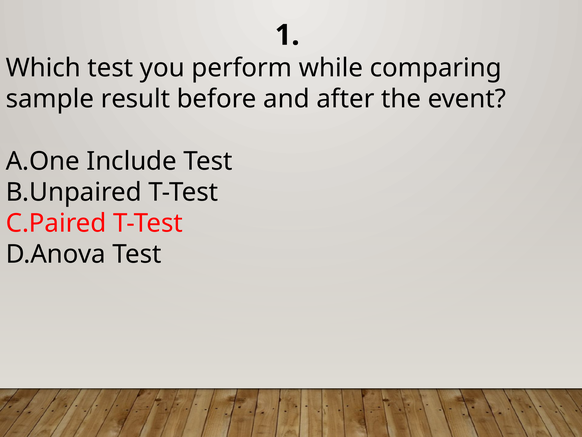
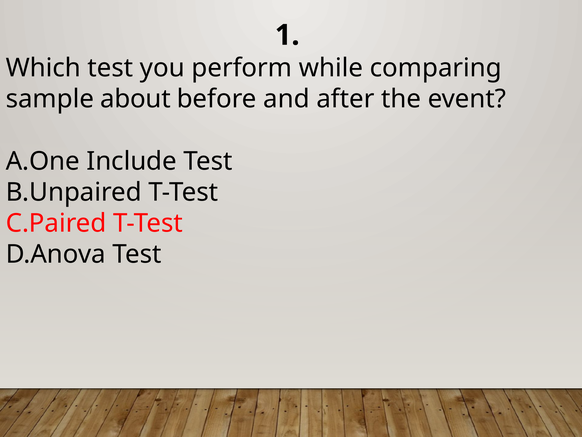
result: result -> about
